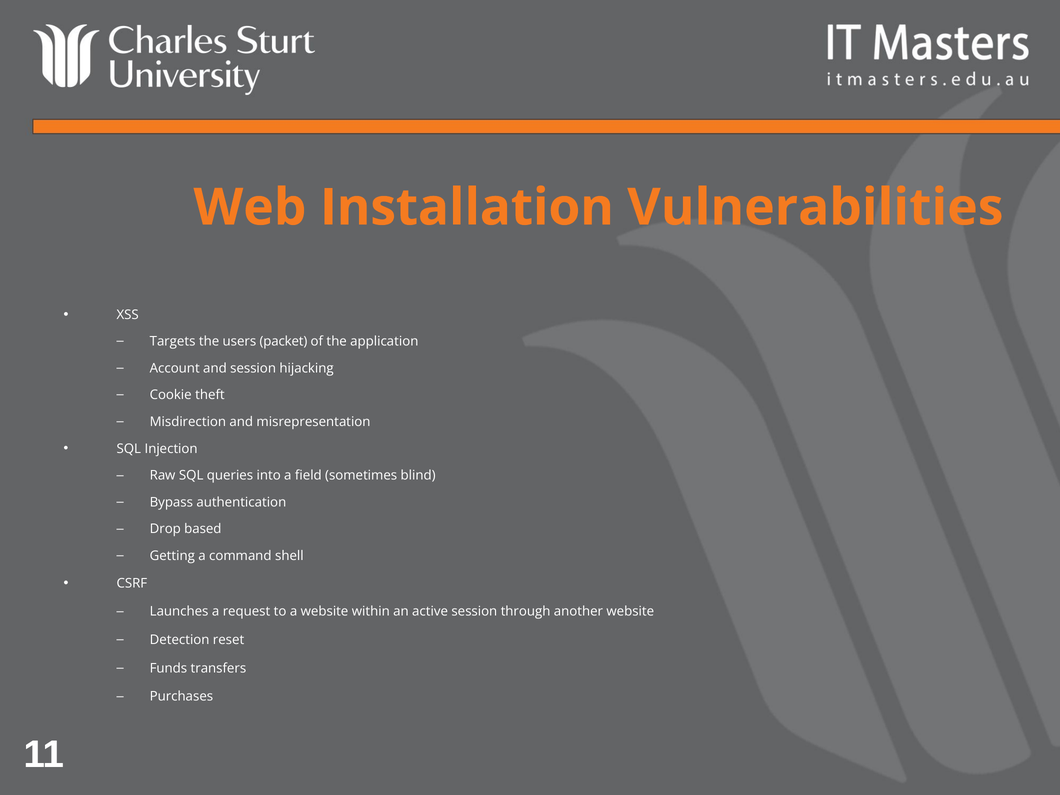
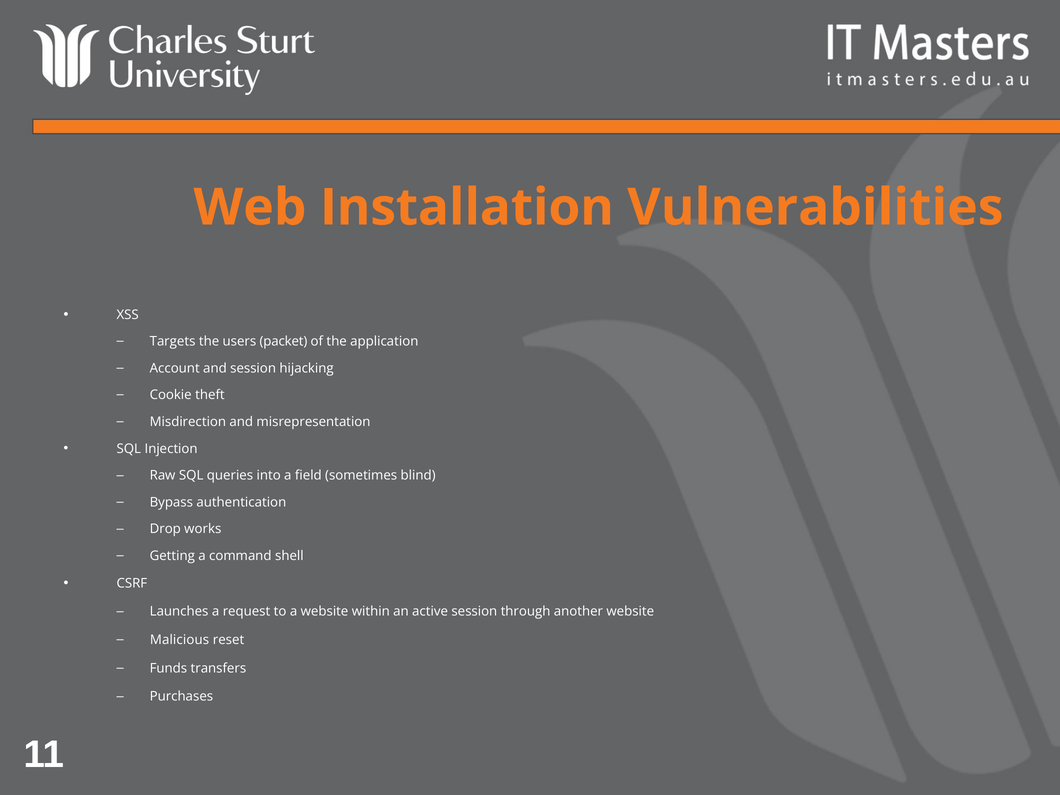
based: based -> works
Detection: Detection -> Malicious
